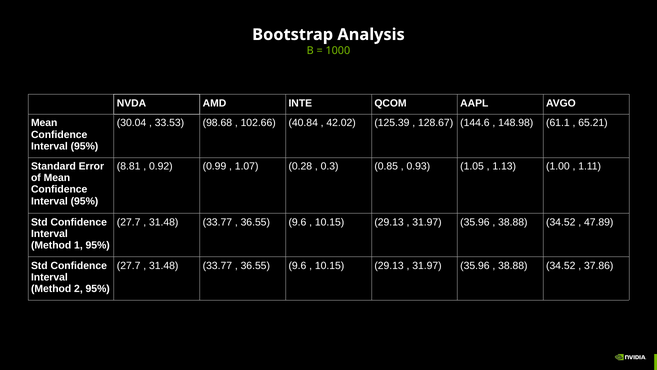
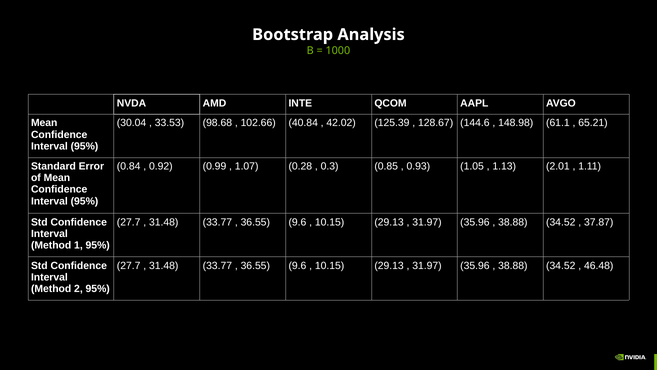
8.81: 8.81 -> 0.84
1.00: 1.00 -> 2.01
47.89: 47.89 -> 37.87
37.86: 37.86 -> 46.48
